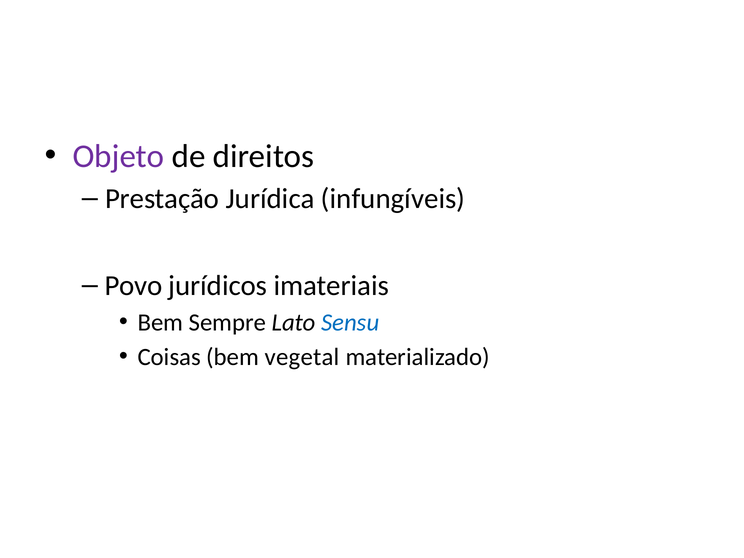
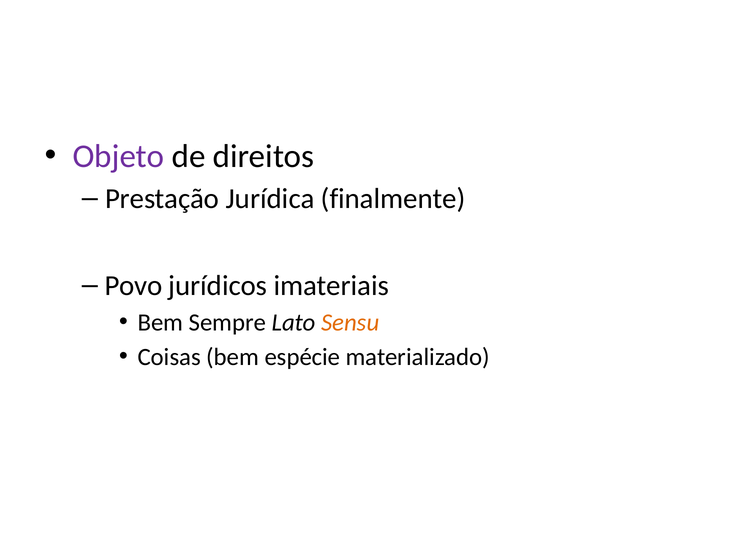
infungíveis: infungíveis -> finalmente
Sensu colour: blue -> orange
vegetal: vegetal -> espécie
